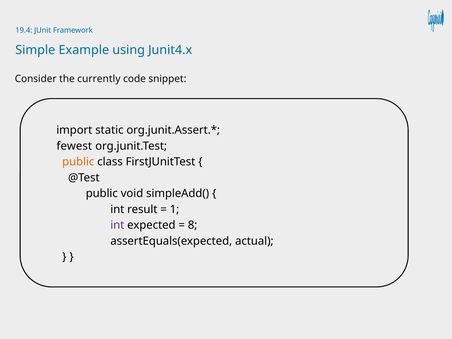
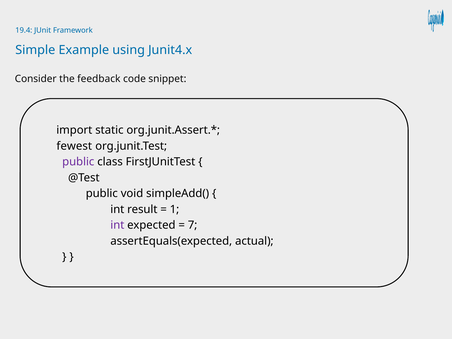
currently: currently -> feedback
public at (78, 162) colour: orange -> purple
8: 8 -> 7
